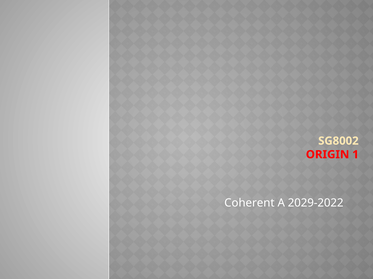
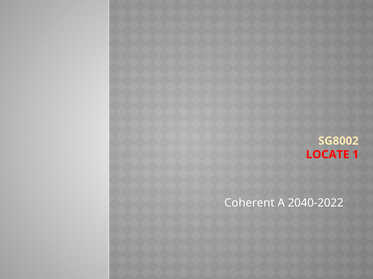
ORIGIN: ORIGIN -> LOCATE
2029-2022: 2029-2022 -> 2040-2022
